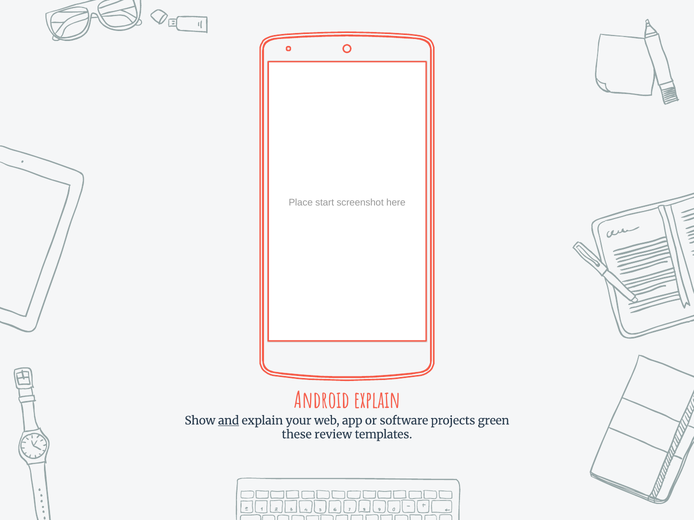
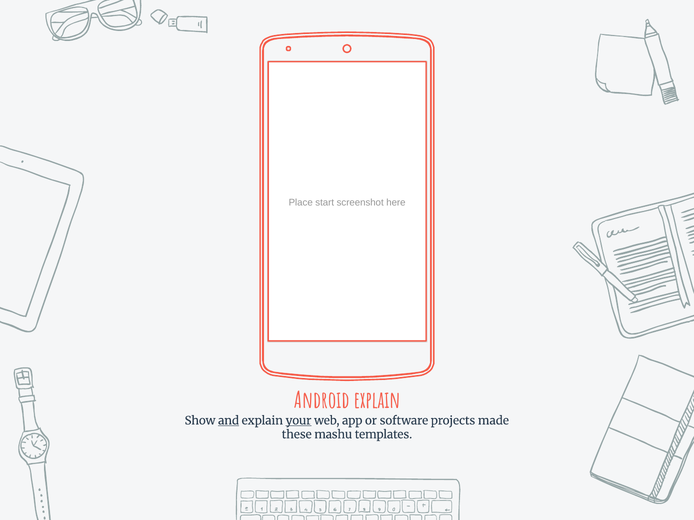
your underline: none -> present
green: green -> made
review: review -> mashu
